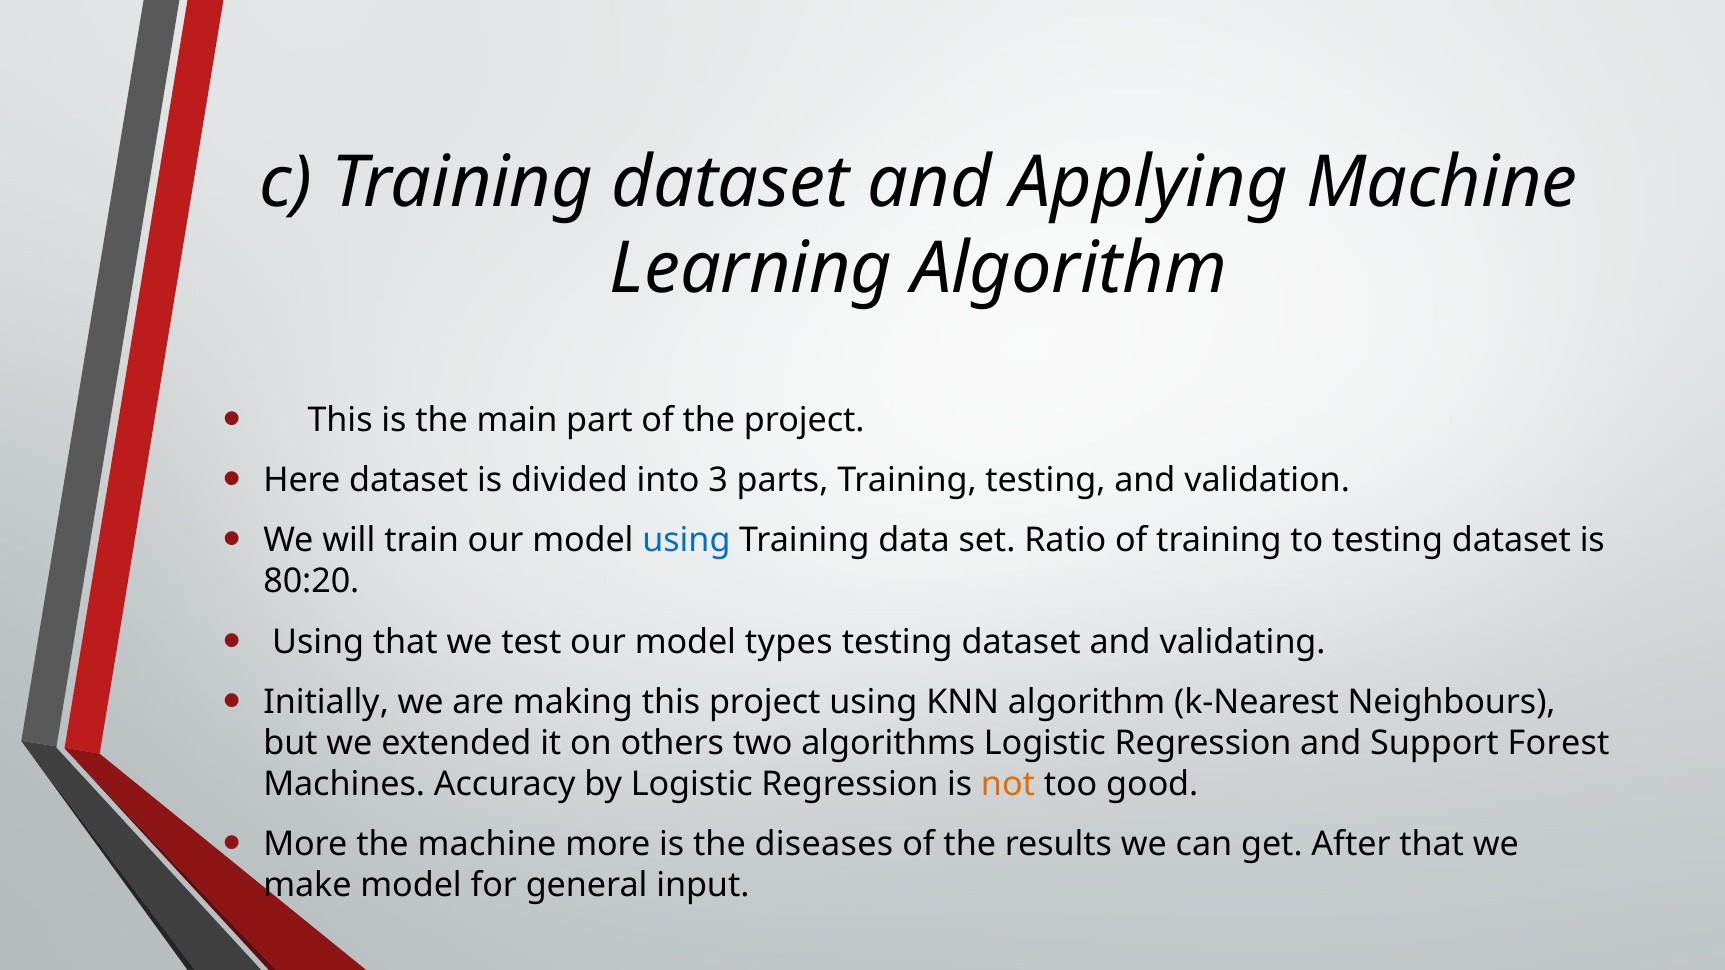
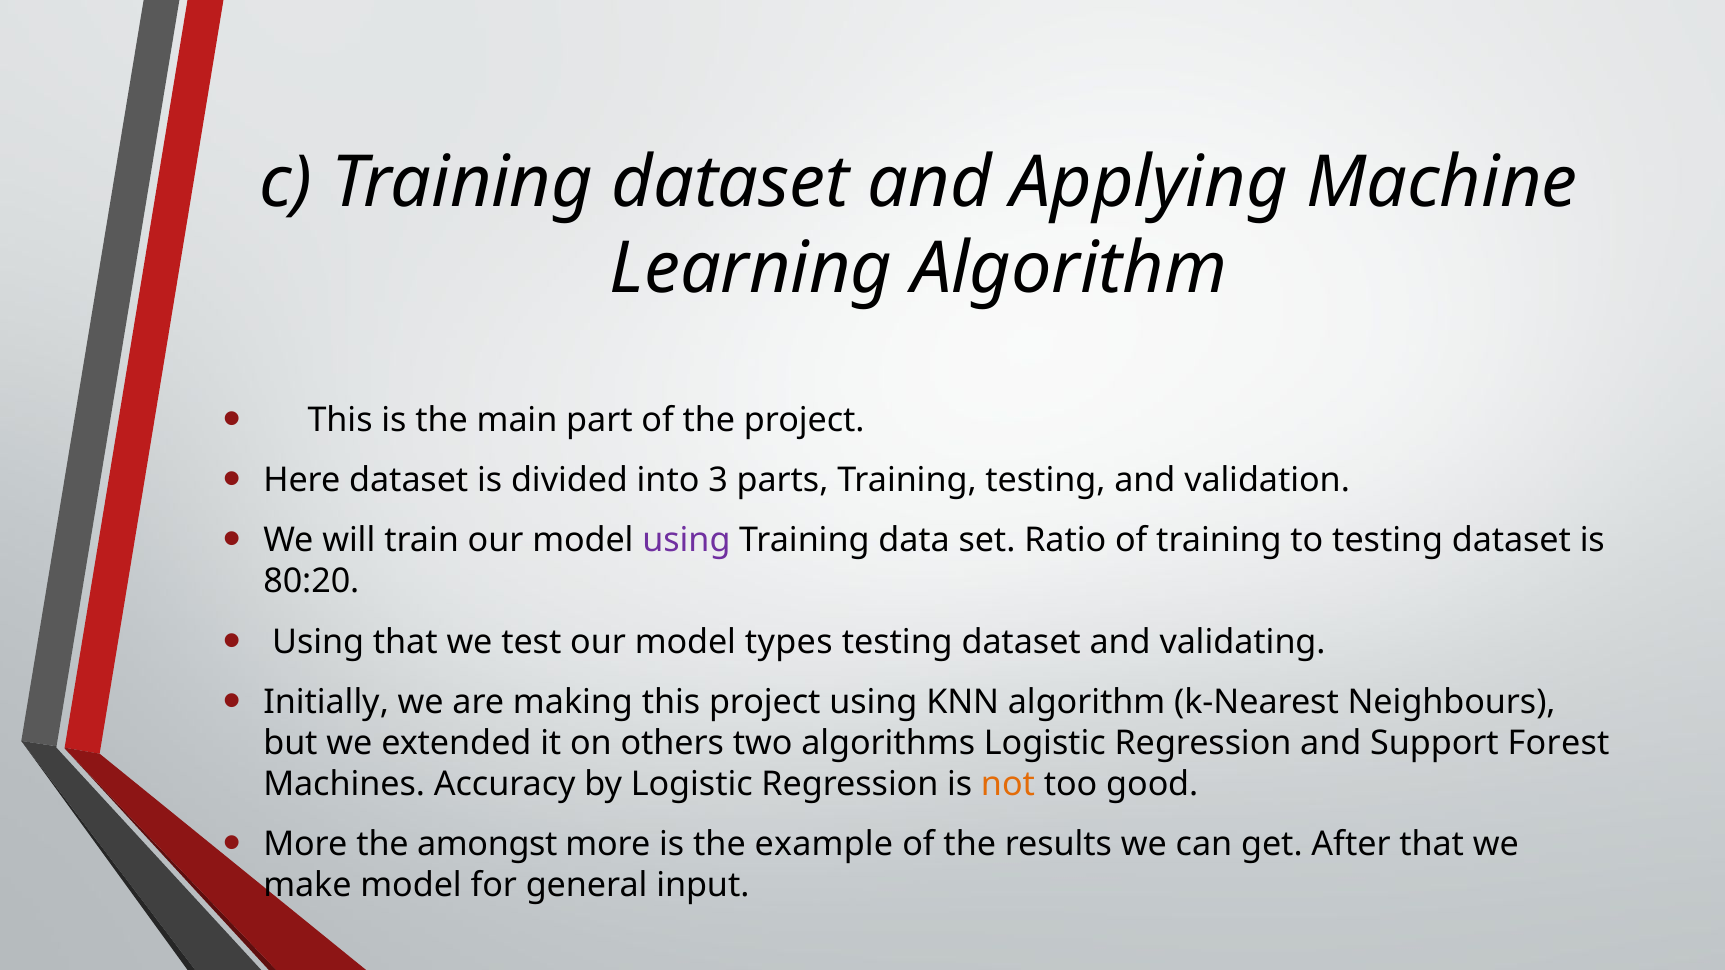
using at (686, 541) colour: blue -> purple
the machine: machine -> amongst
diseases: diseases -> example
